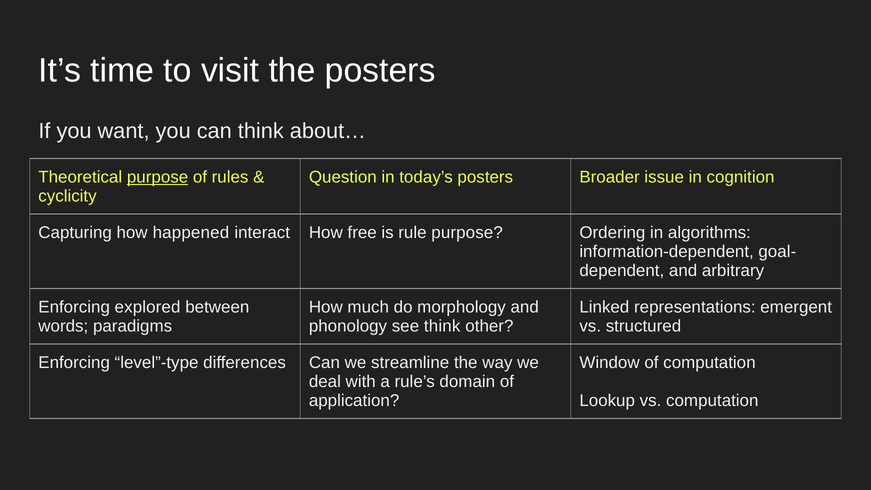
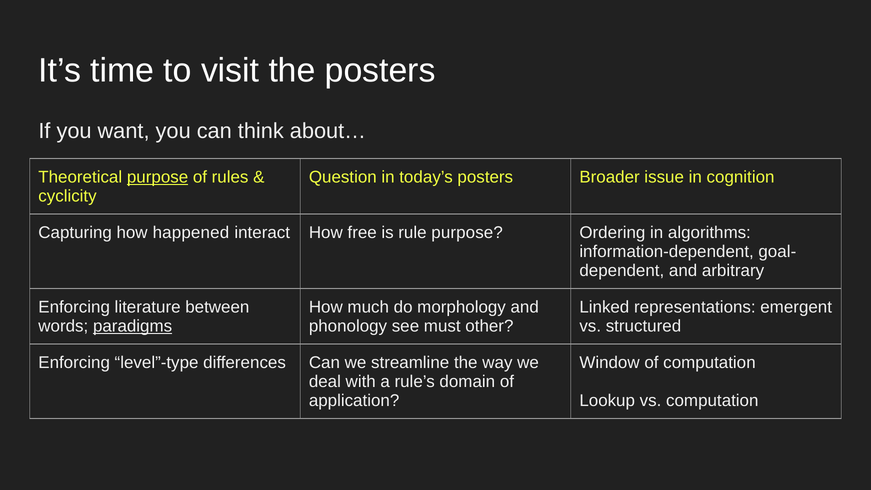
explored: explored -> literature
paradigms underline: none -> present
see think: think -> must
